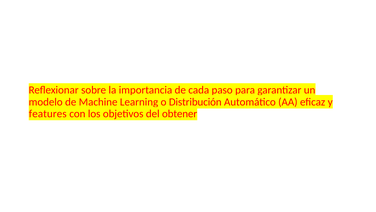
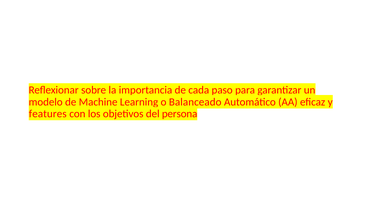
Distribución: Distribución -> Balanceado
obtener: obtener -> persona
